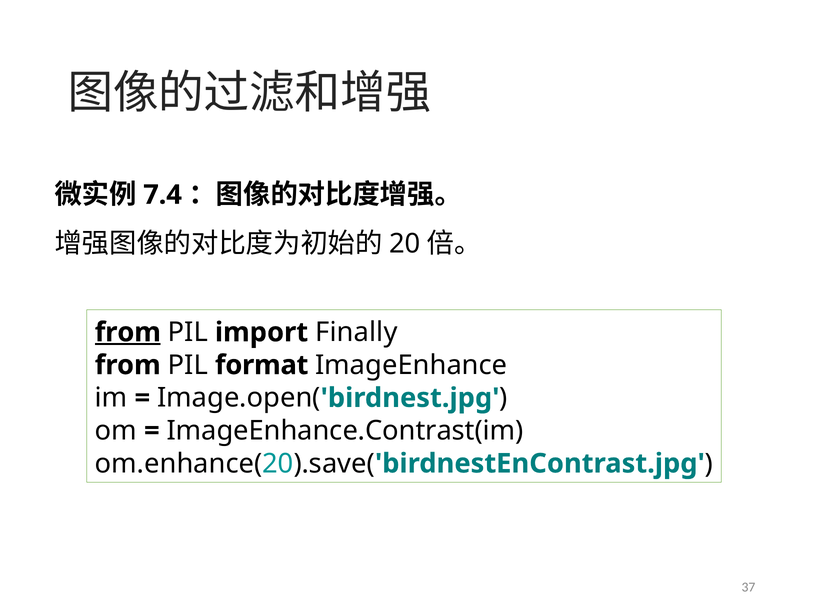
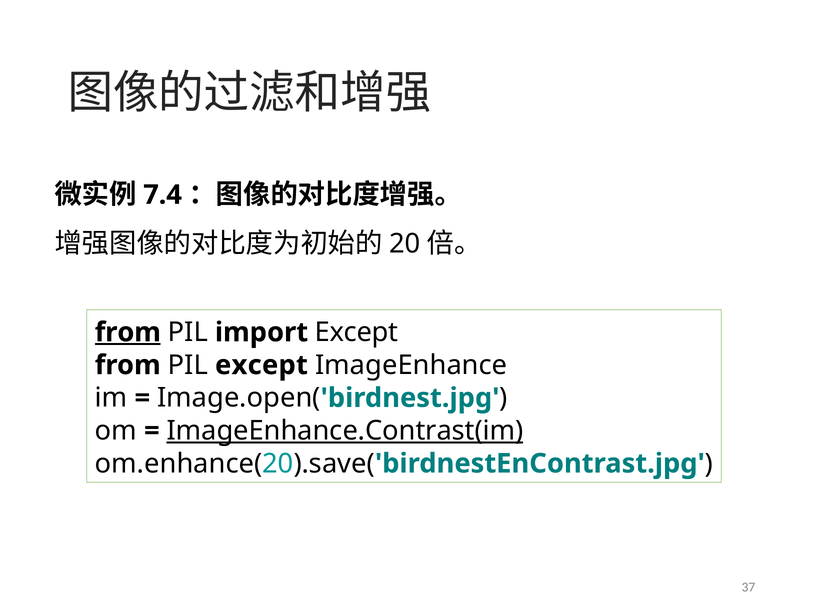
import Finally: Finally -> Except
PIL format: format -> except
ImageEnhance.Contrast(im underline: none -> present
